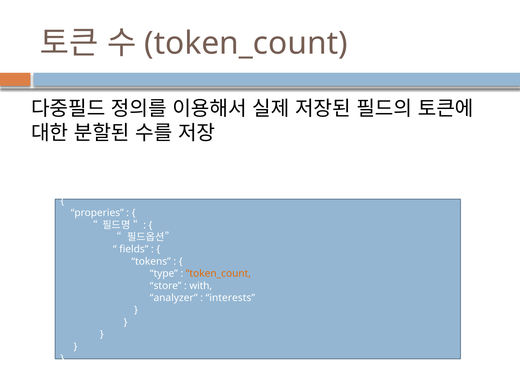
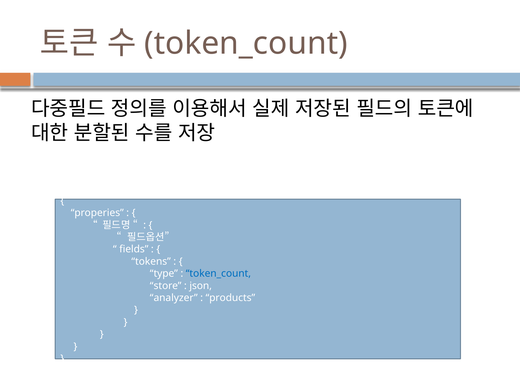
token_count at (218, 274) colour: orange -> blue
with: with -> json
interests: interests -> products
